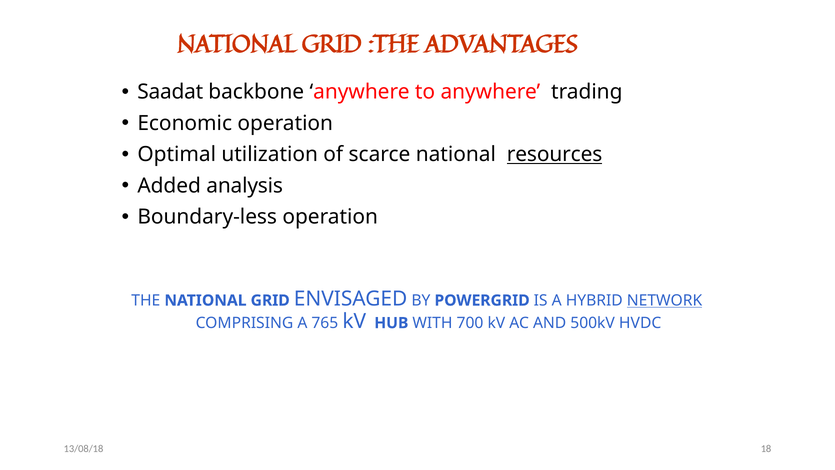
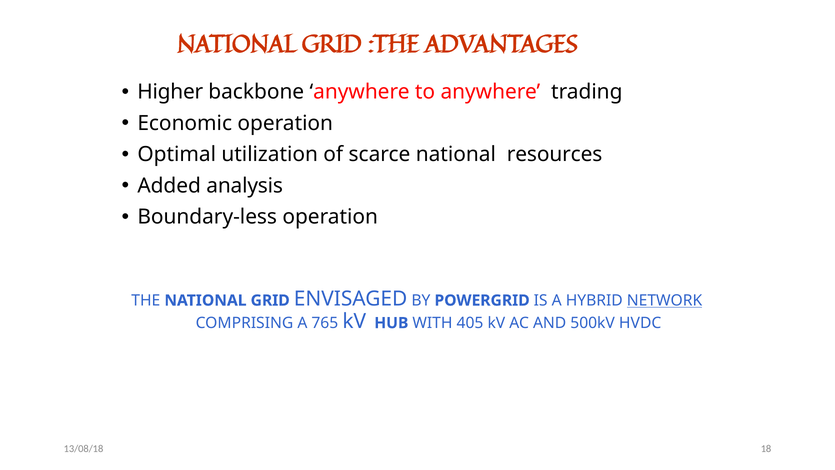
Saadat: Saadat -> Higher
resources underline: present -> none
700: 700 -> 405
